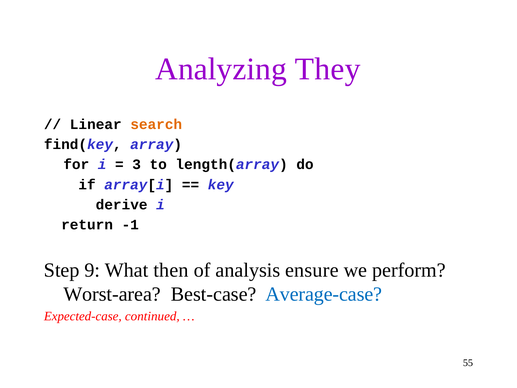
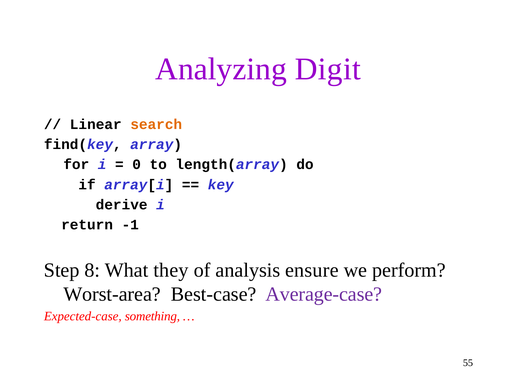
They: They -> Digit
3: 3 -> 0
9: 9 -> 8
then: then -> they
Average-case colour: blue -> purple
continued: continued -> something
